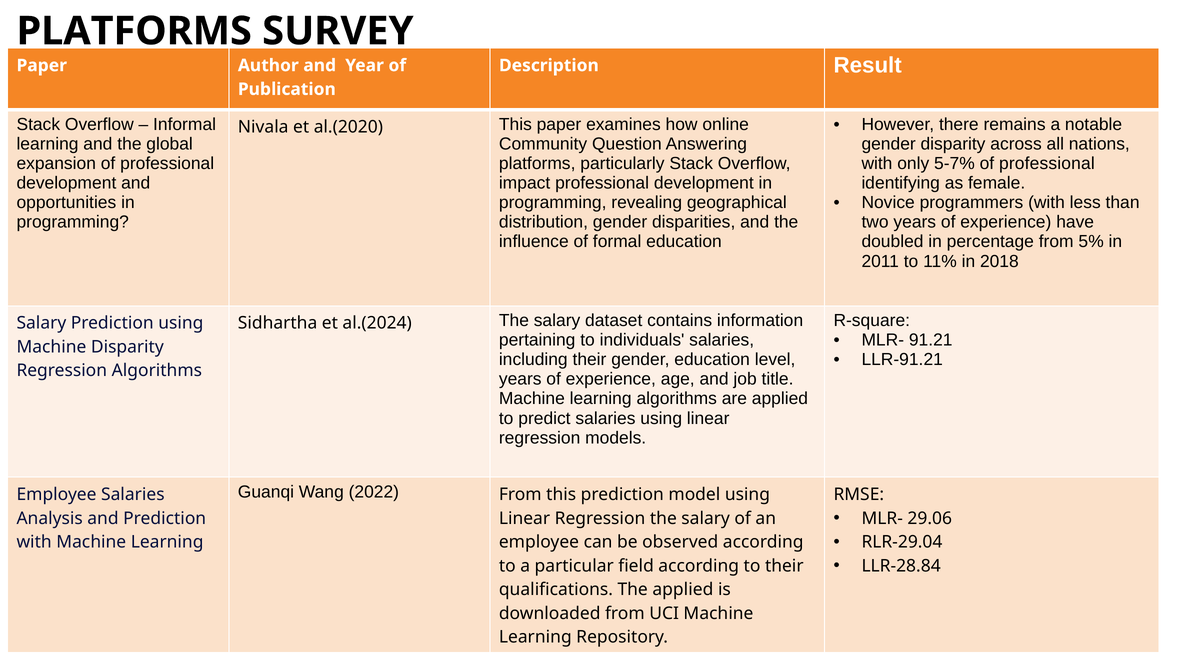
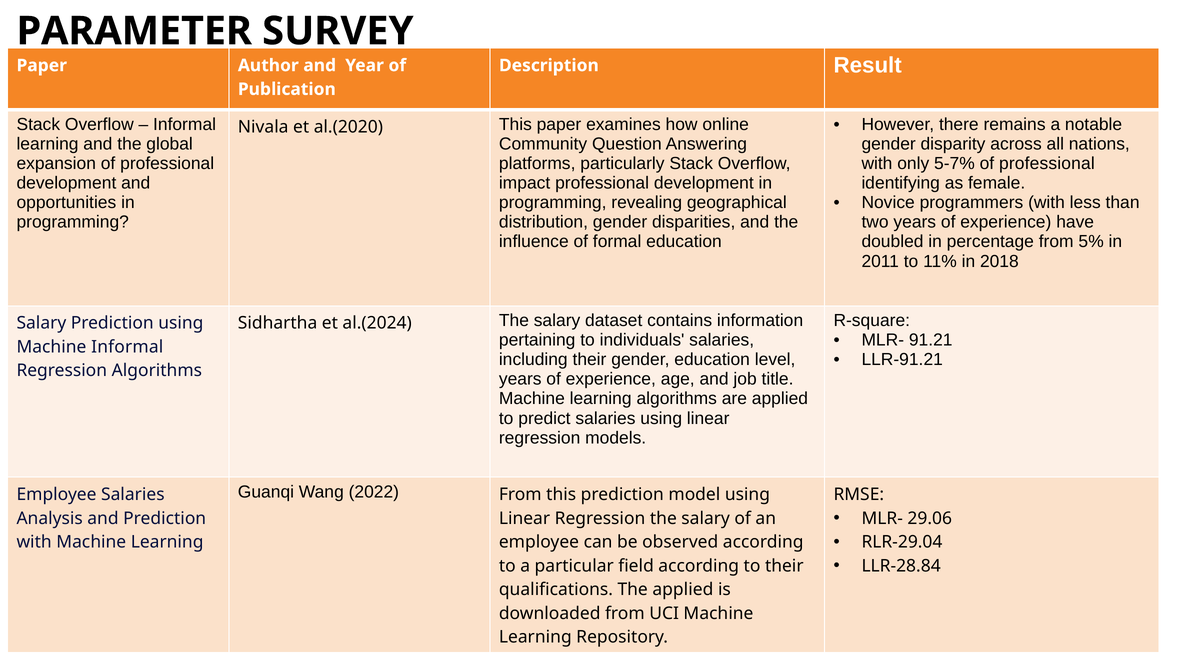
PLATFORMS at (134, 31): PLATFORMS -> PARAMETER
Machine Disparity: Disparity -> Informal
